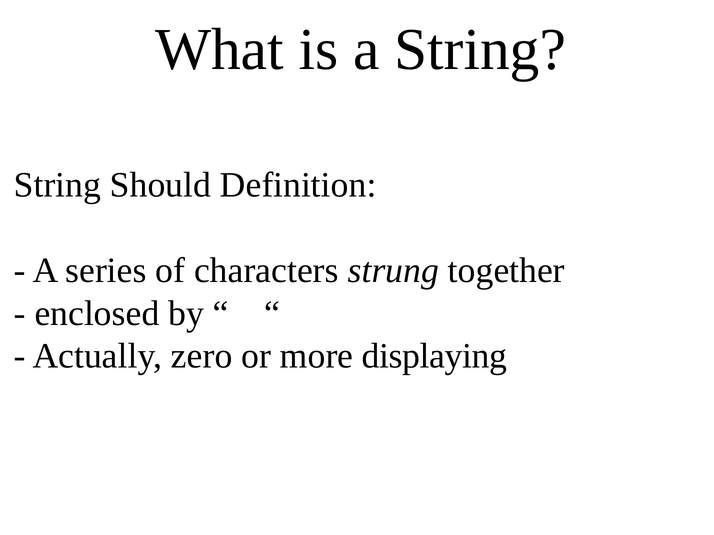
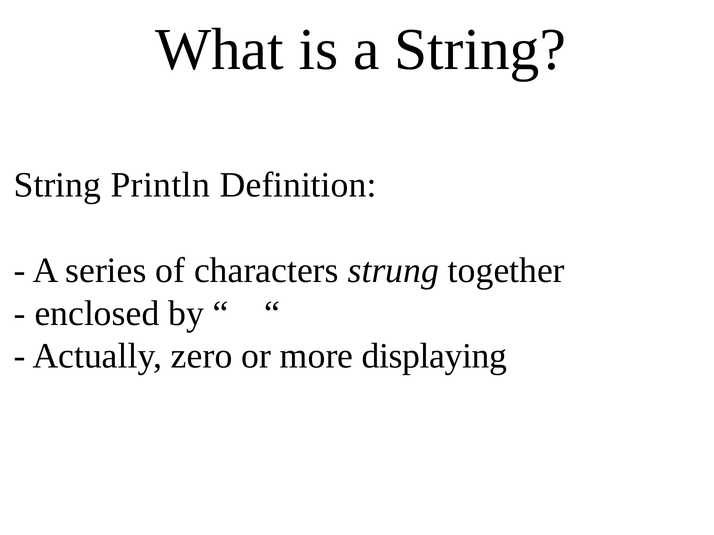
Should: Should -> Println
